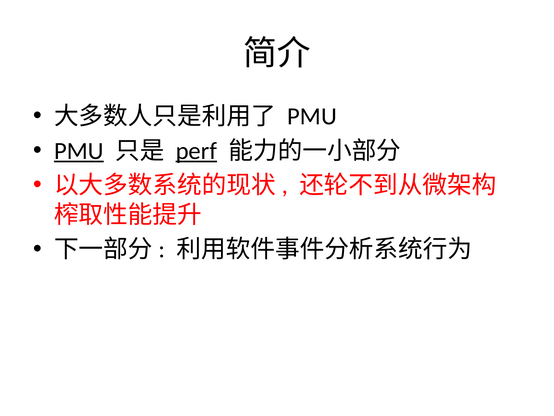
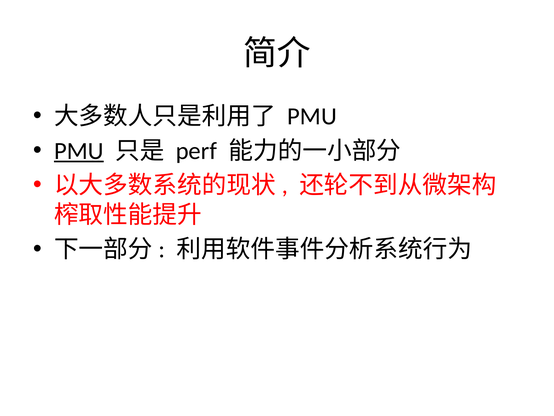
perf underline: present -> none
